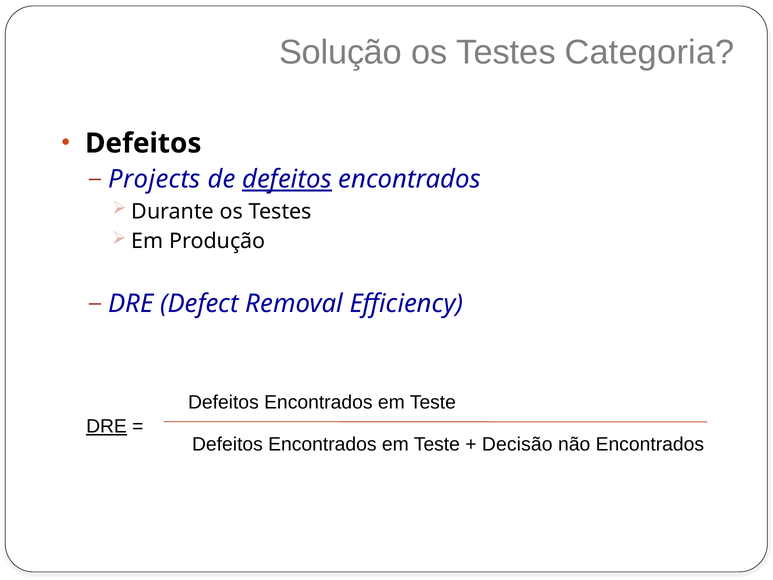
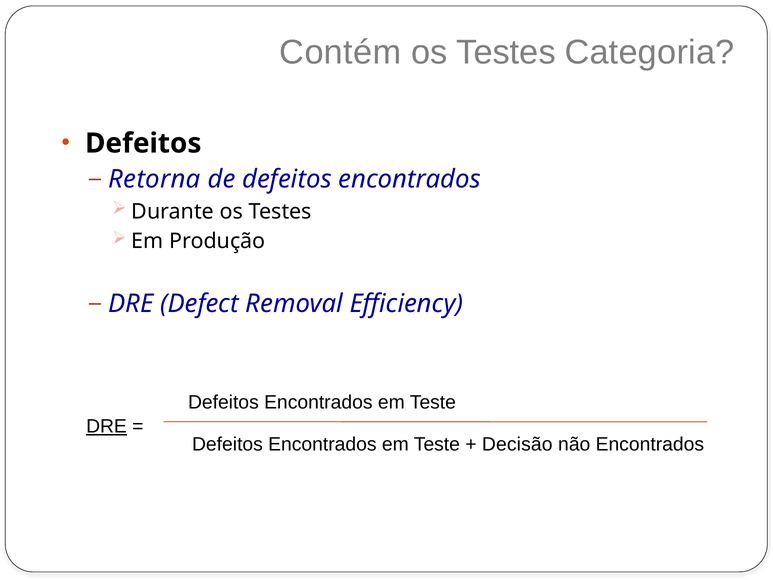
Solução: Solução -> Contém
Projects: Projects -> Retorna
defeitos at (287, 179) underline: present -> none
